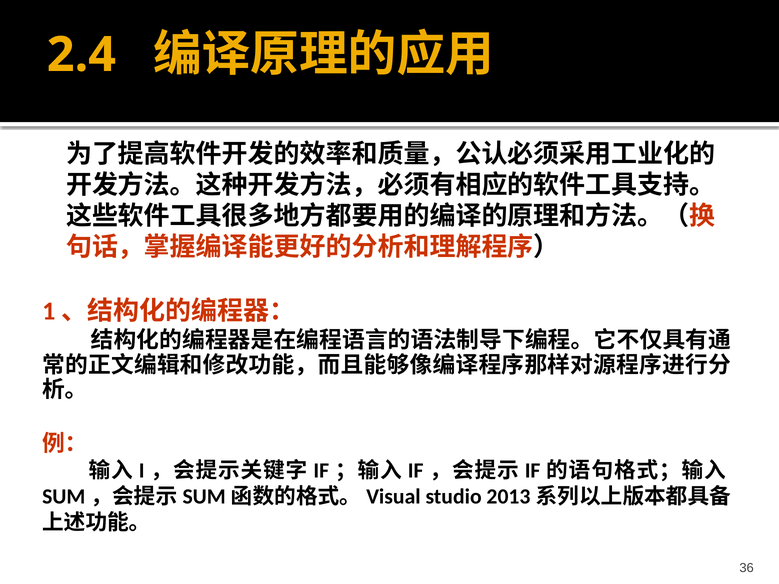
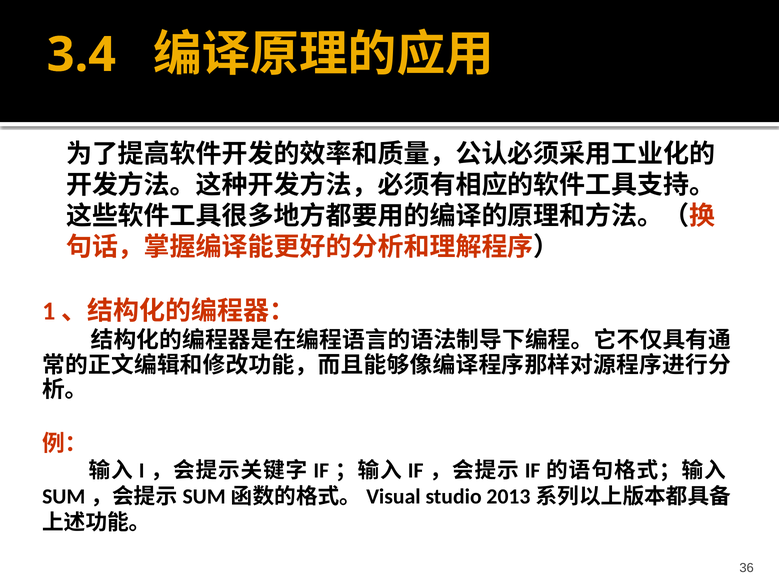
2.4: 2.4 -> 3.4
